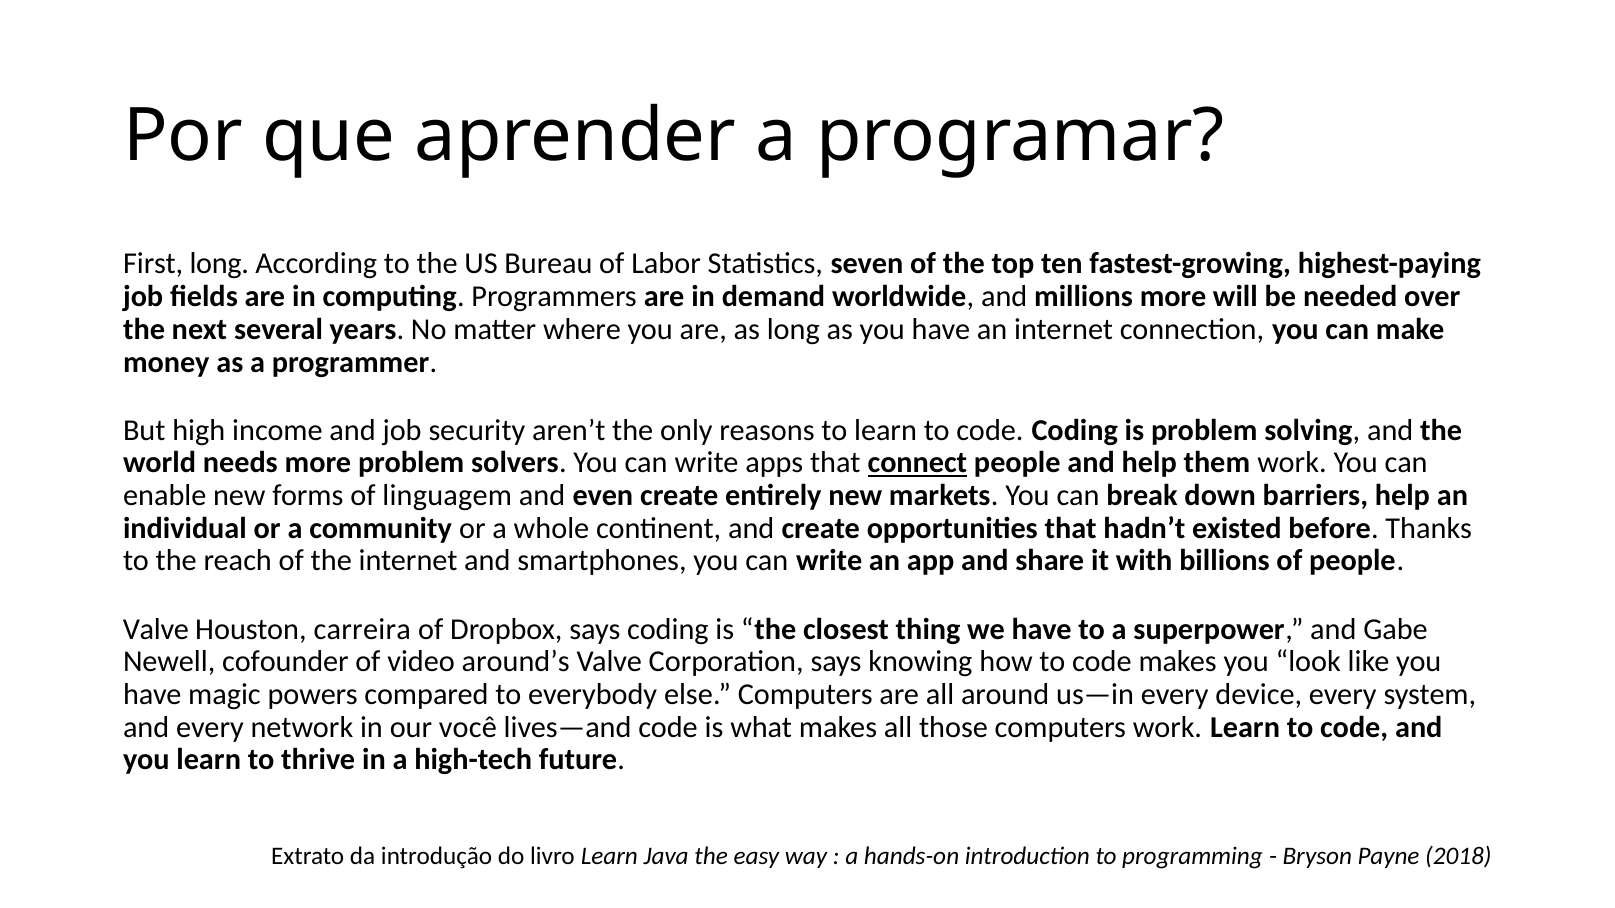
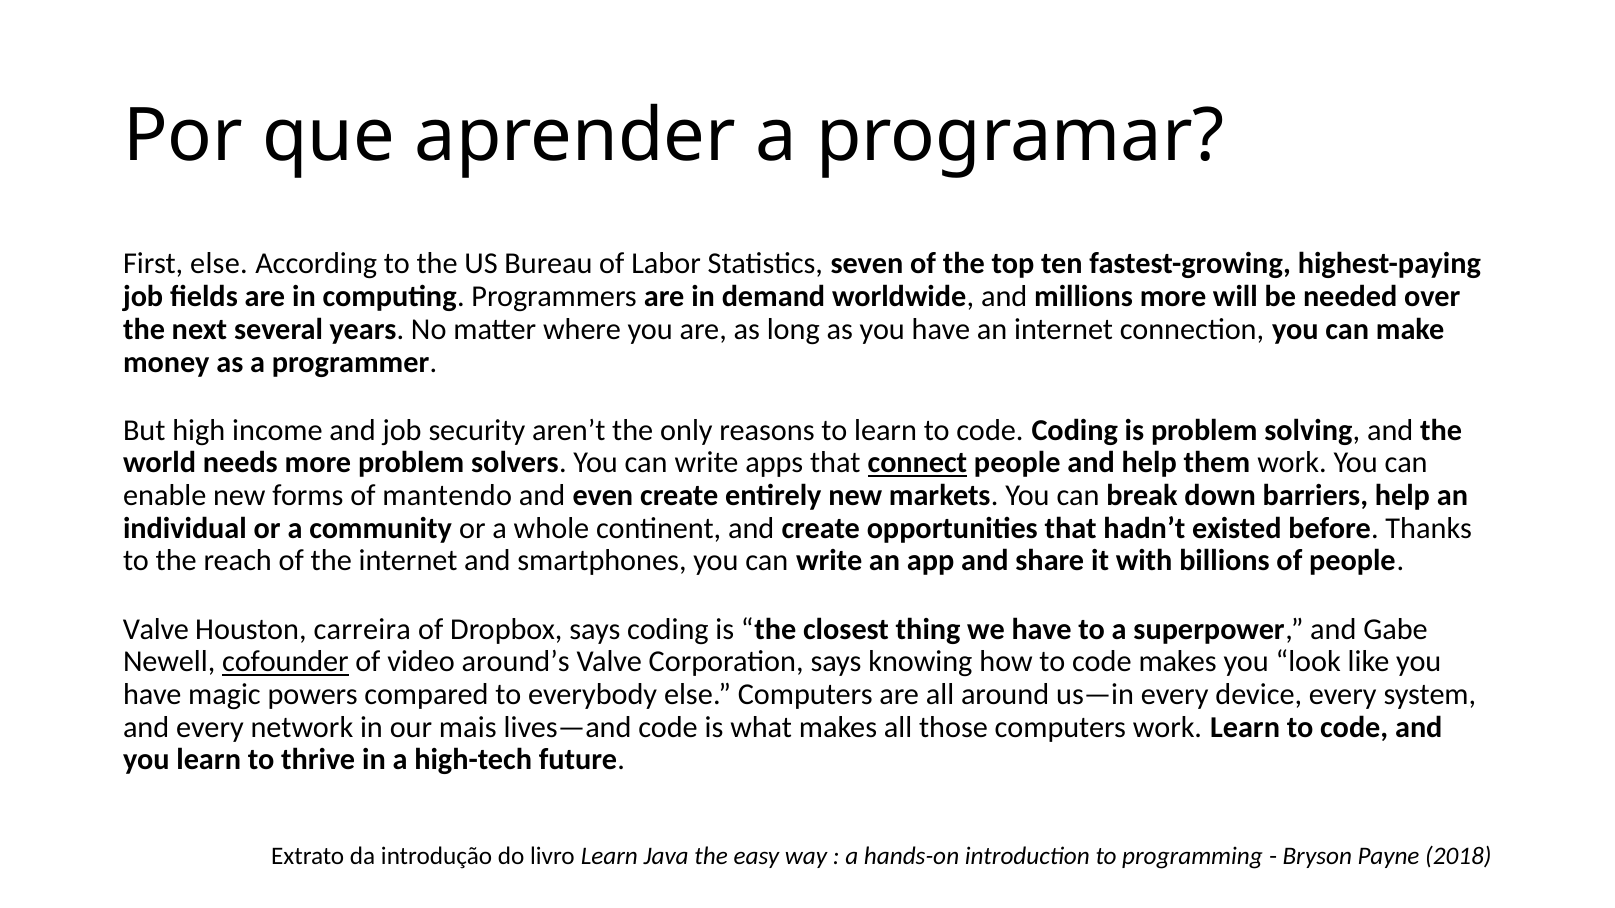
First long: long -> else
linguagem: linguagem -> mantendo
cofounder underline: none -> present
você: você -> mais
